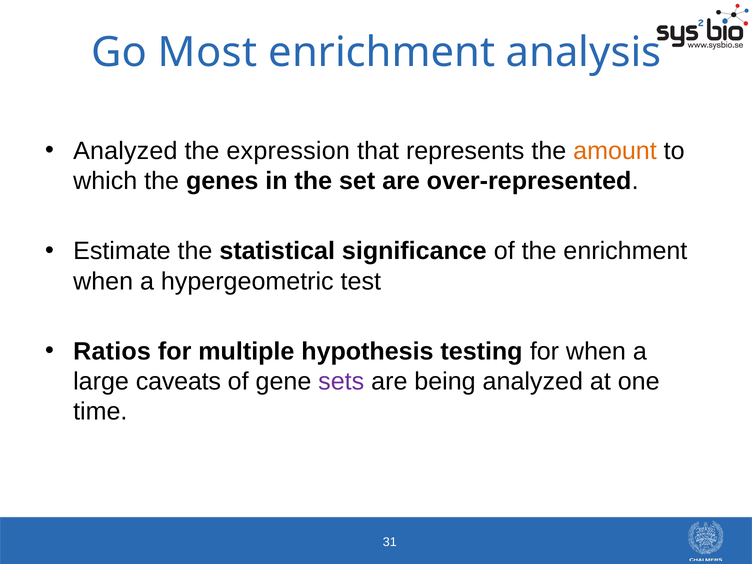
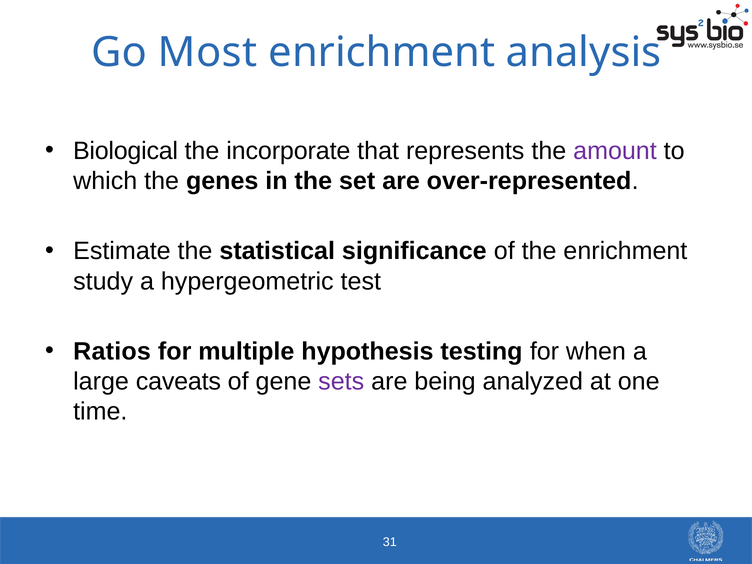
Analyzed at (125, 151): Analyzed -> Biological
expression: expression -> incorporate
amount colour: orange -> purple
when at (103, 281): when -> study
